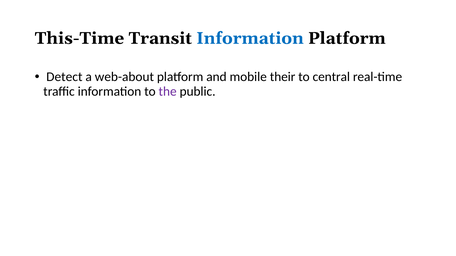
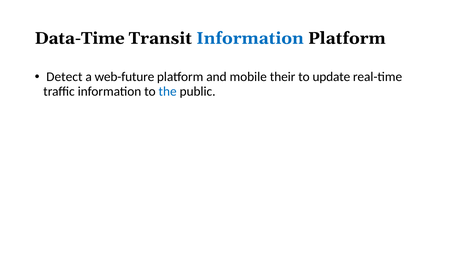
This-Time: This-Time -> Data-Time
web-about: web-about -> web-future
central: central -> update
the colour: purple -> blue
